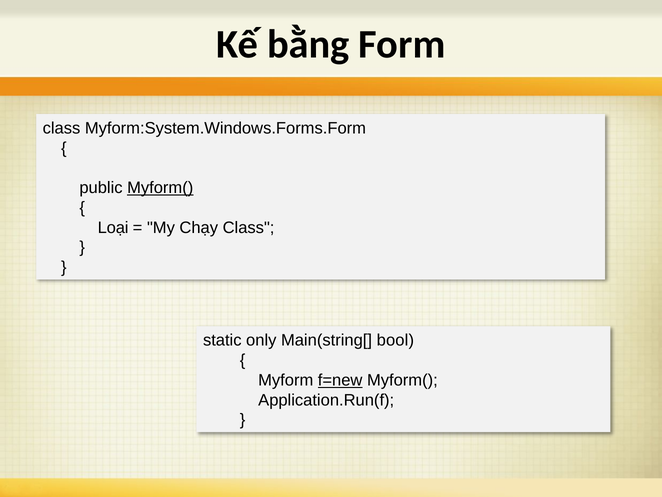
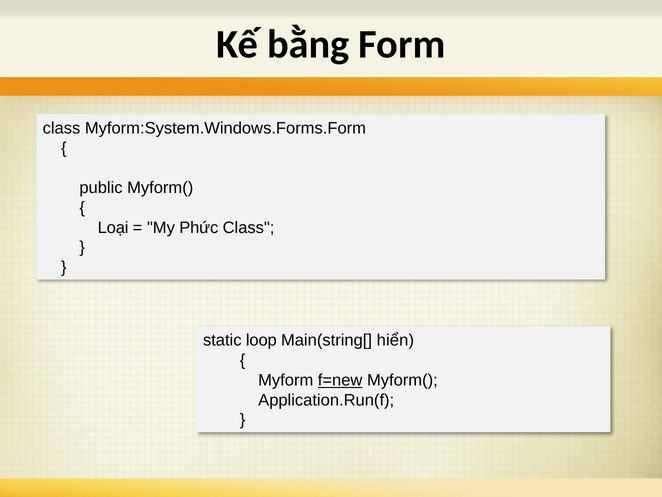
Myform( at (160, 188) underline: present -> none
Chạy: Chạy -> Phức
only: only -> loop
bool: bool -> hiển
